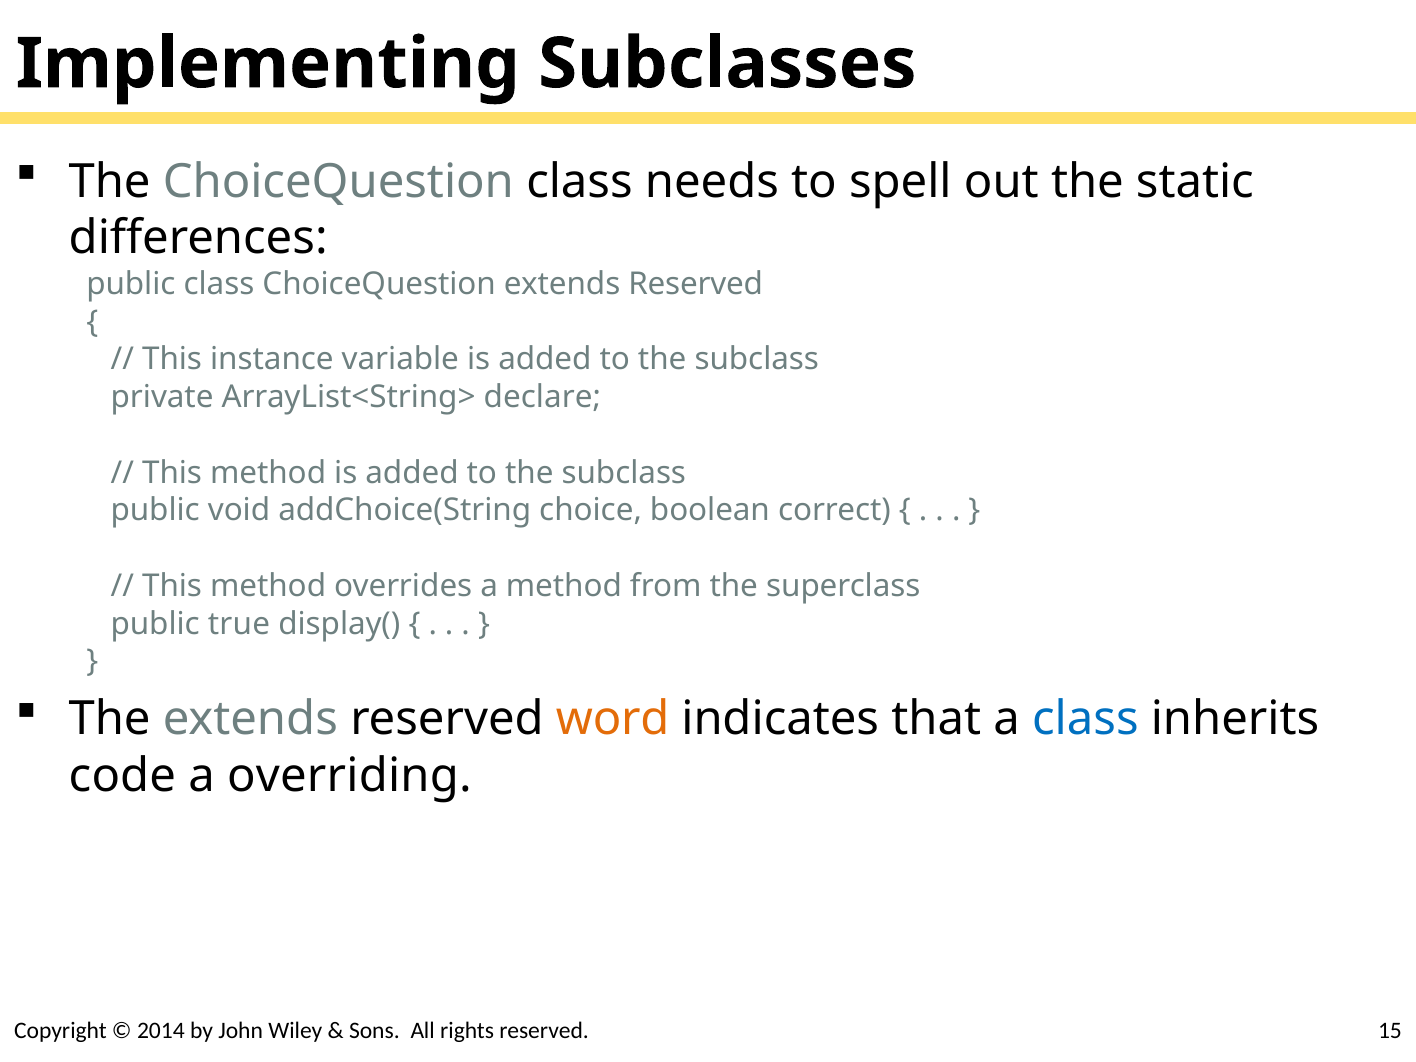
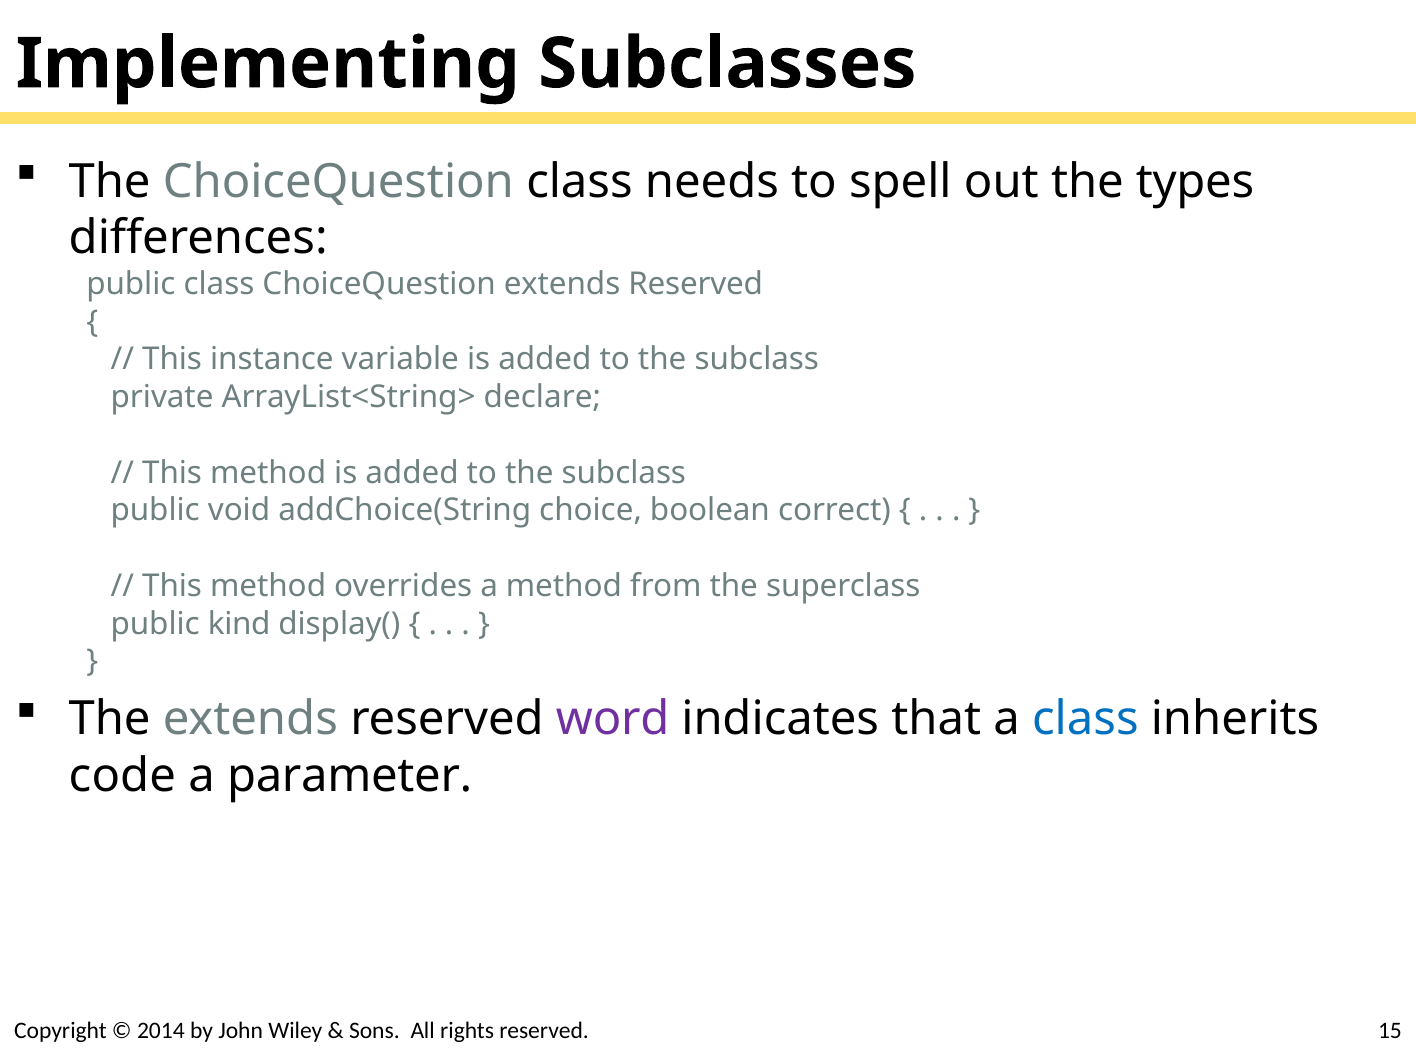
static: static -> types
true: true -> kind
word colour: orange -> purple
overriding: overriding -> parameter
